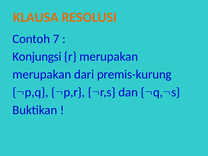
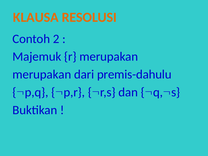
7: 7 -> 2
Konjungsi: Konjungsi -> Majemuk
premis-kurung: premis-kurung -> premis-dahulu
